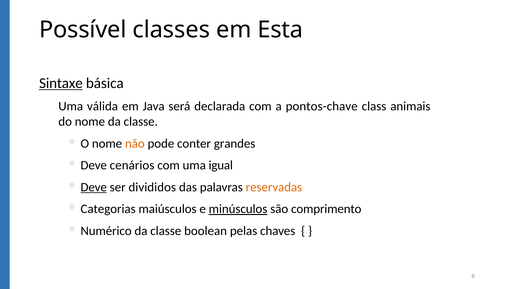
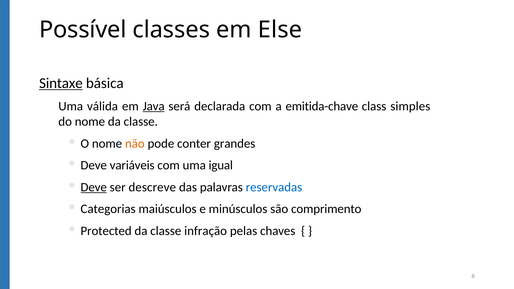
Esta: Esta -> Else
Java underline: none -> present
pontos-chave: pontos-chave -> emitida-chave
animais: animais -> simples
cenários: cenários -> variáveis
divididos: divididos -> descreve
reservadas colour: orange -> blue
minúsculos underline: present -> none
Numérico: Numérico -> Protected
boolean: boolean -> infração
